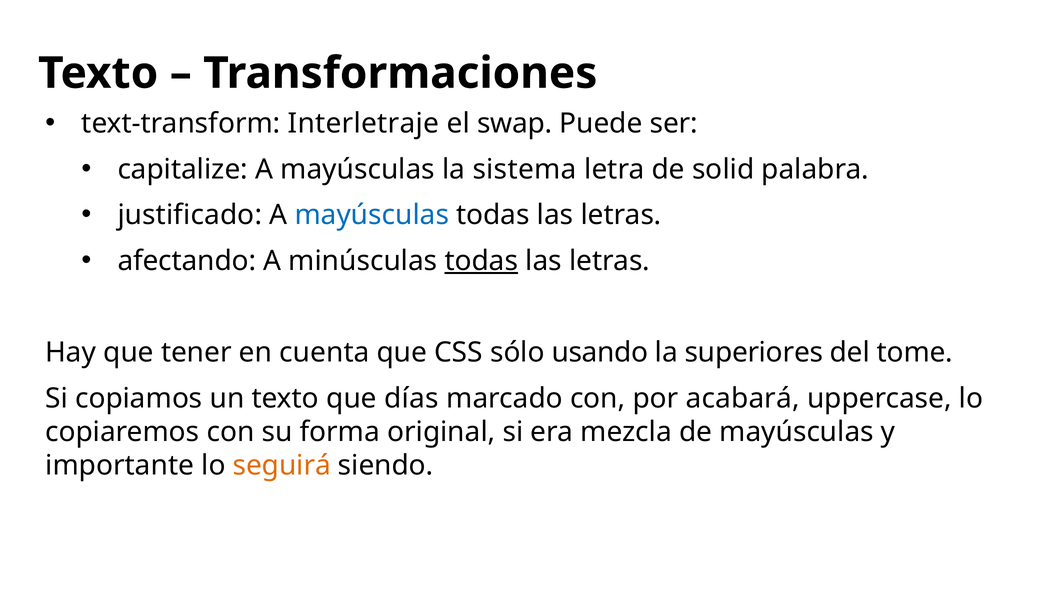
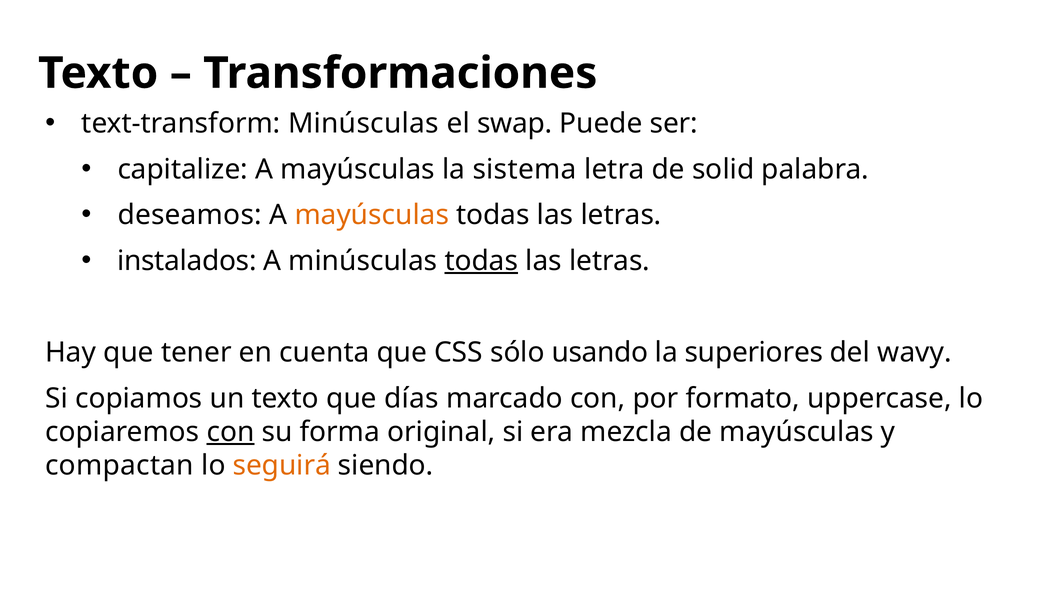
text-transform Interletraje: Interletraje -> Minúsculas
justificado: justificado -> deseamos
mayúsculas at (372, 215) colour: blue -> orange
afectando: afectando -> instalados
tome: tome -> wavy
acabará: acabará -> formato
con at (231, 432) underline: none -> present
importante: importante -> compactan
